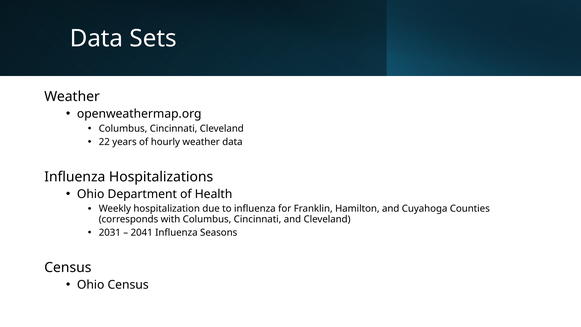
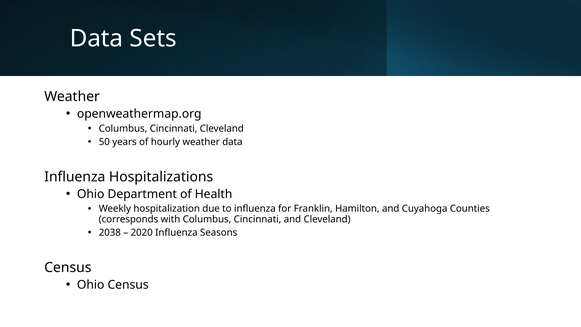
22: 22 -> 50
2031: 2031 -> 2038
2041: 2041 -> 2020
